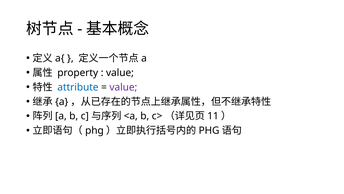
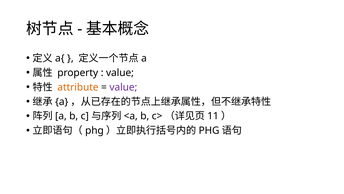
attribute colour: blue -> orange
